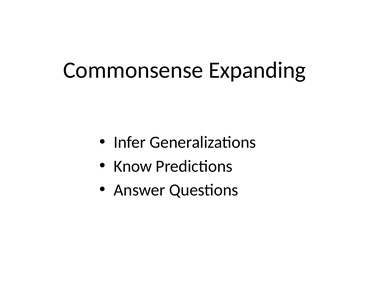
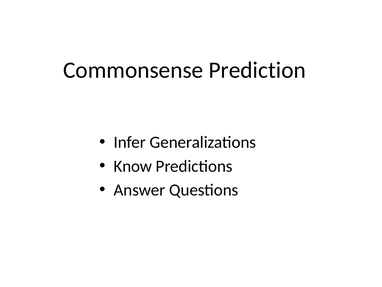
Expanding: Expanding -> Prediction
